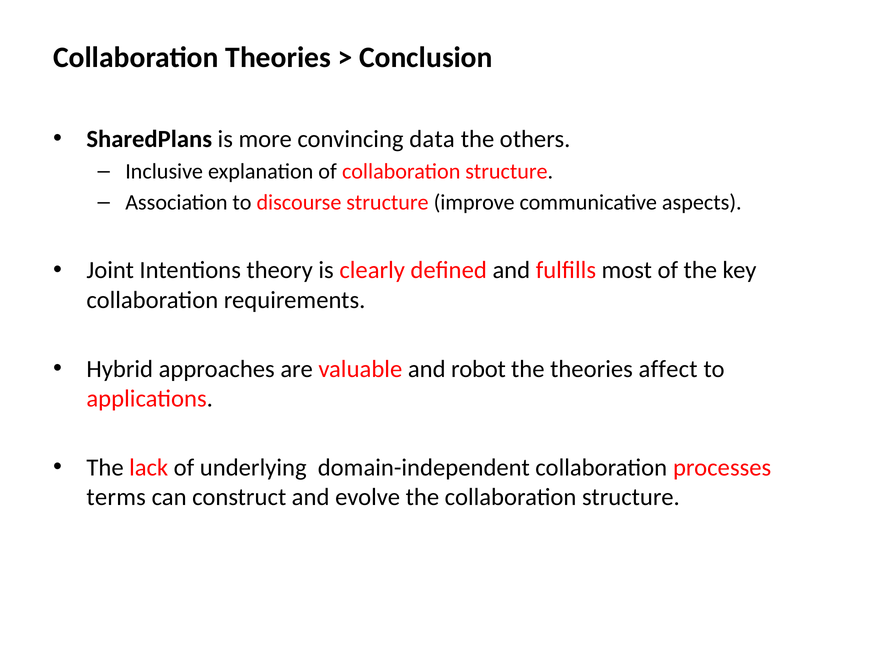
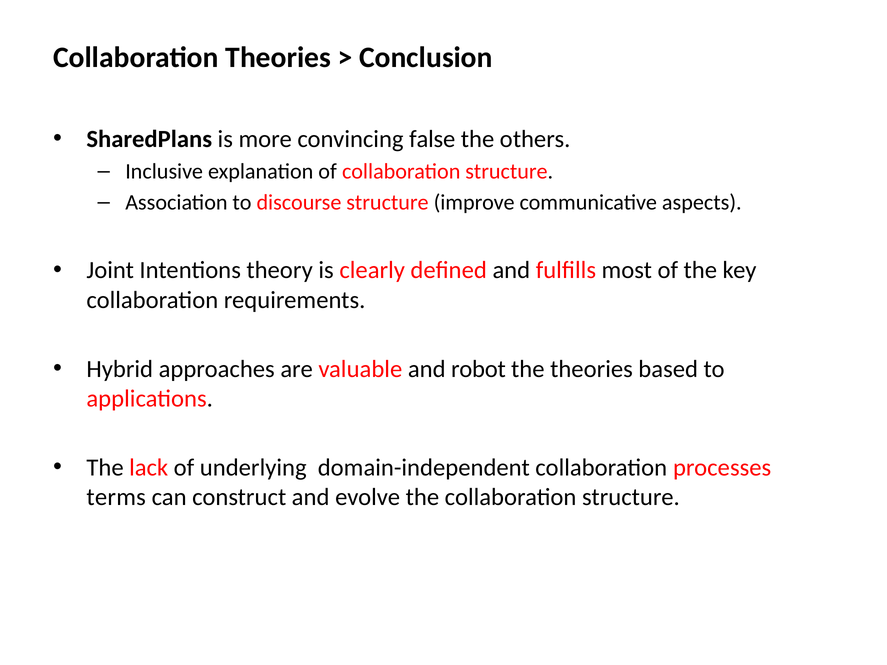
data: data -> false
affect: affect -> based
